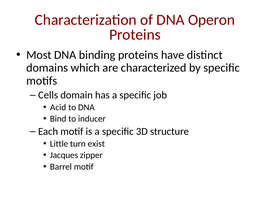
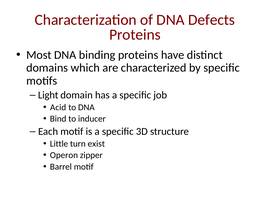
Operon: Operon -> Defects
Cells: Cells -> Light
Jacques: Jacques -> Operon
